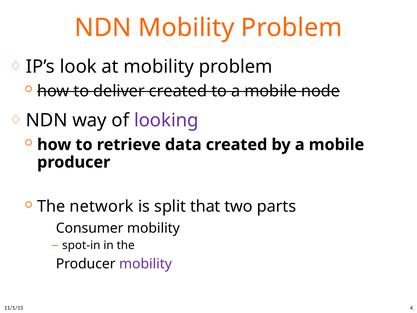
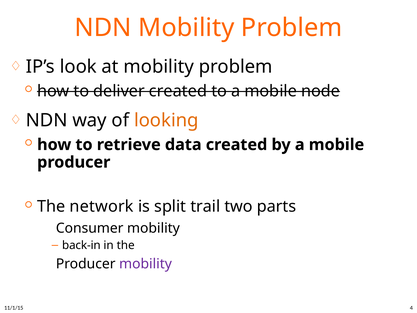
looking colour: purple -> orange
that: that -> trail
spot-in: spot-in -> back-in
